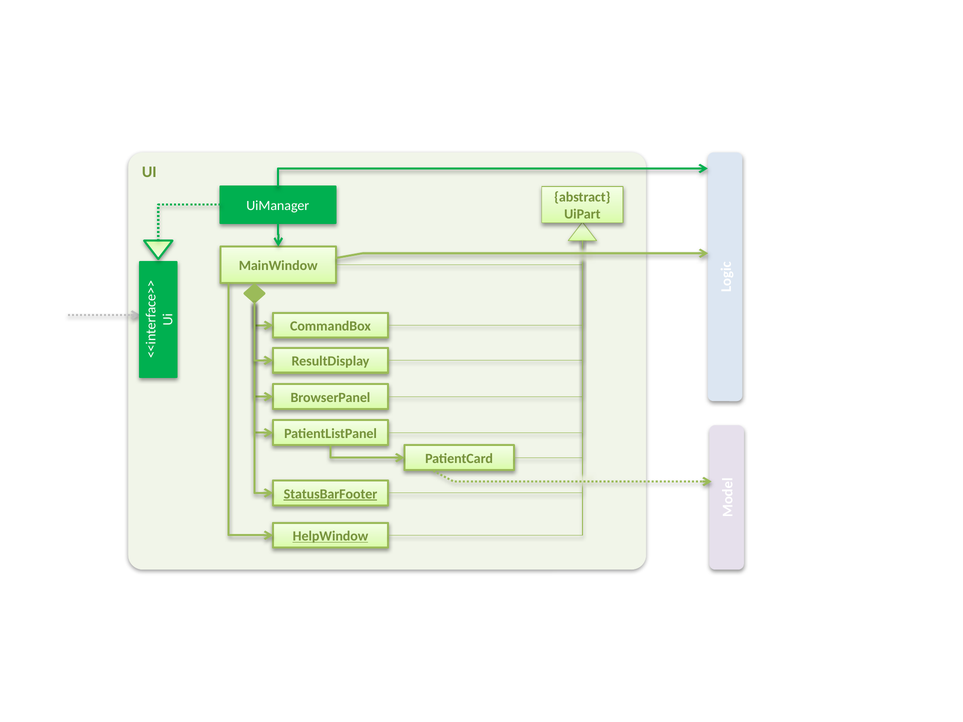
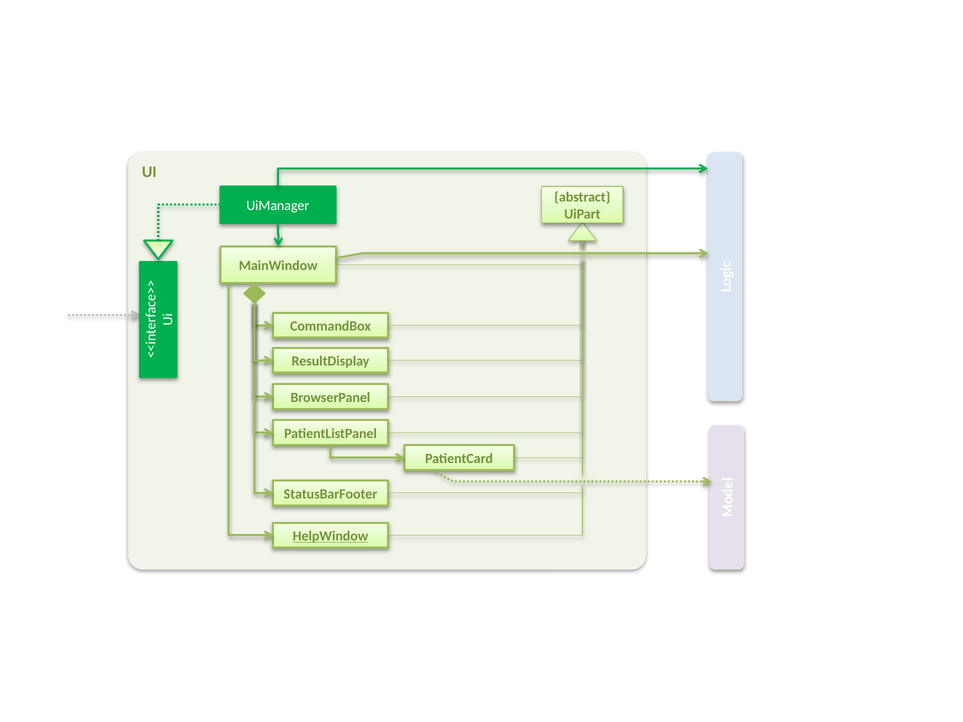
StatusBarFooter underline: present -> none
